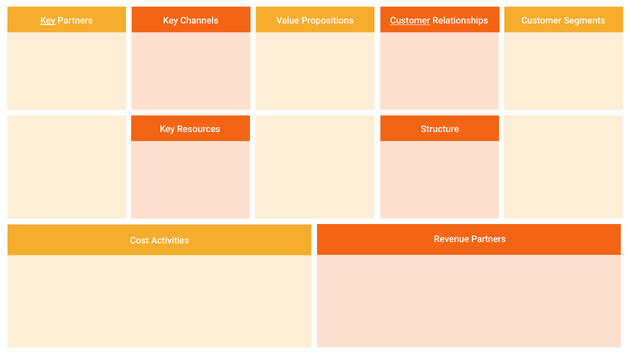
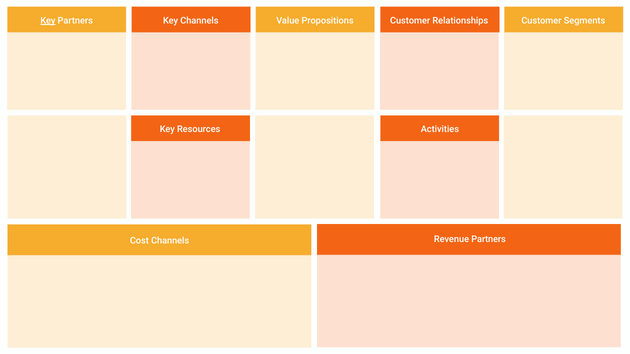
Customer at (410, 21) underline: present -> none
Structure: Structure -> Activities
Cost Activities: Activities -> Channels
